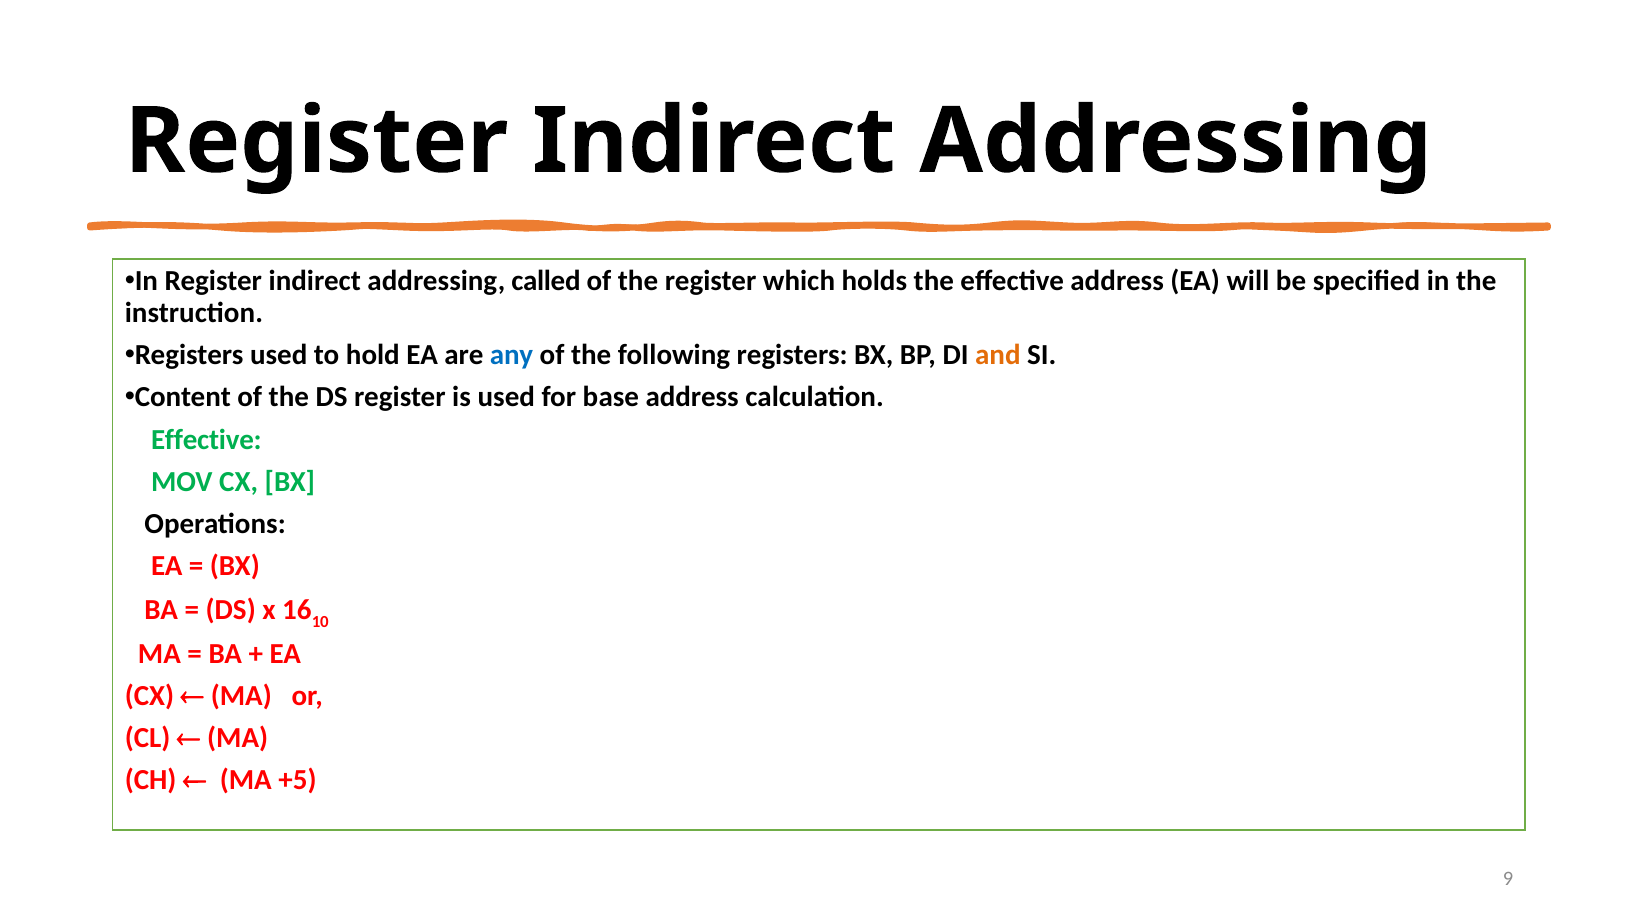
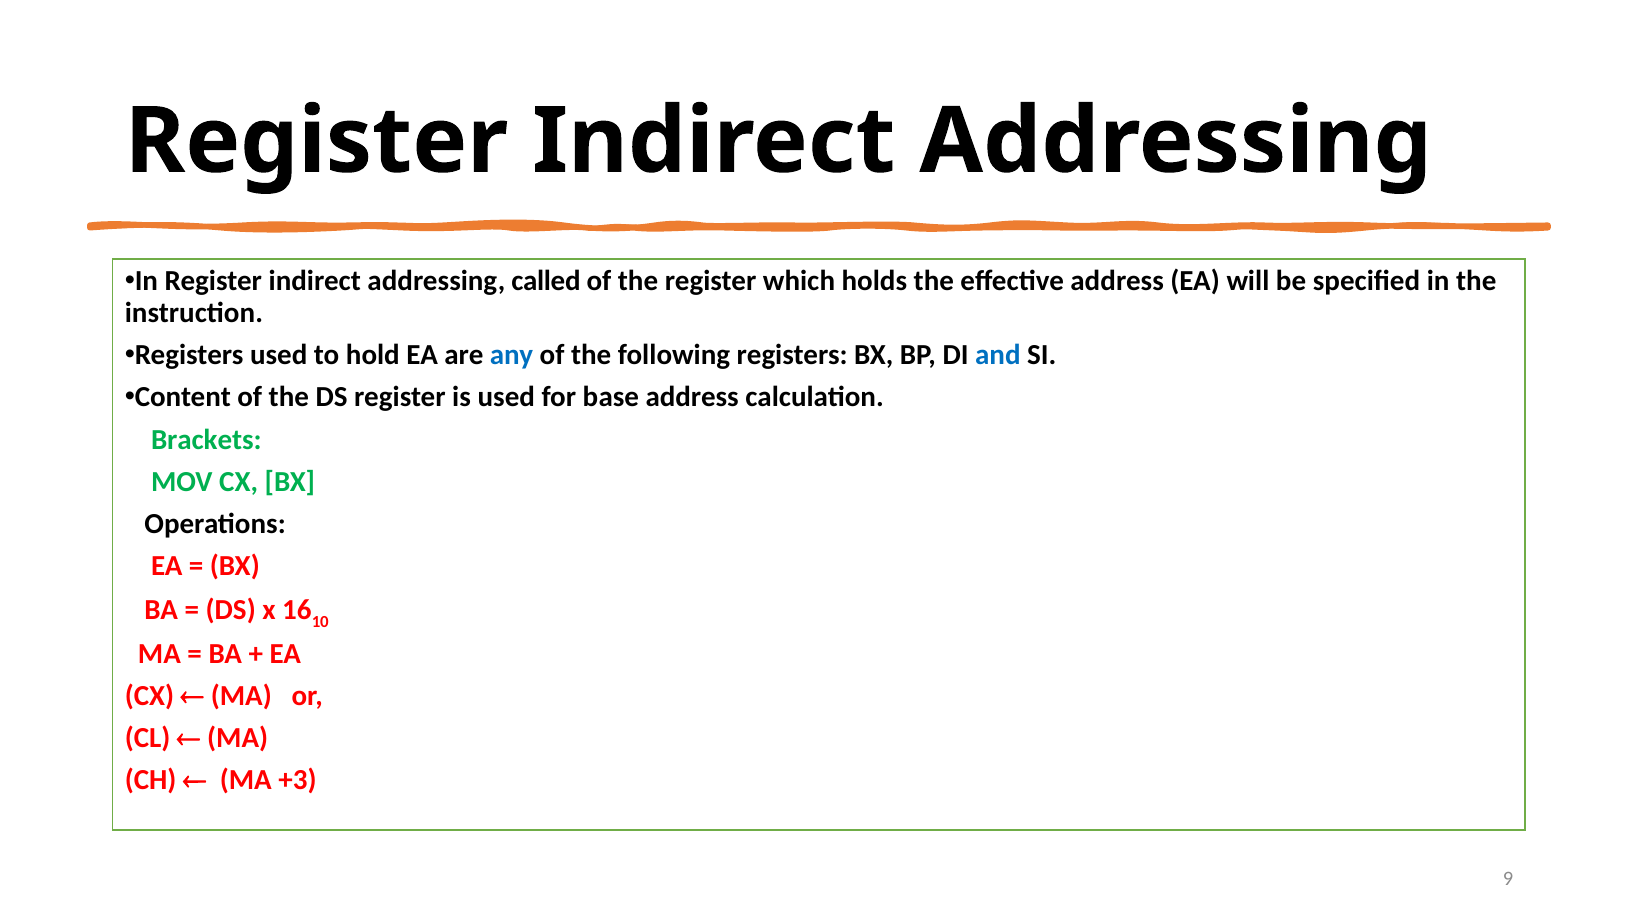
and colour: orange -> blue
Effective at (206, 440): Effective -> Brackets
+5: +5 -> +3
